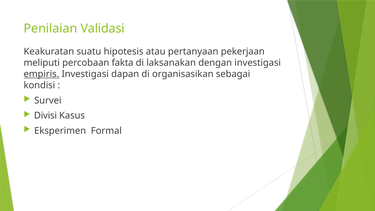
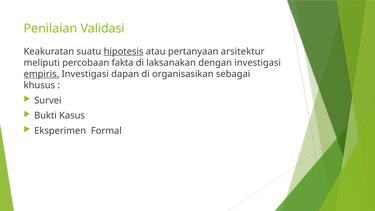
hipotesis underline: none -> present
pekerjaan: pekerjaan -> arsitektur
kondisi: kondisi -> khusus
Divisi: Divisi -> Bukti
